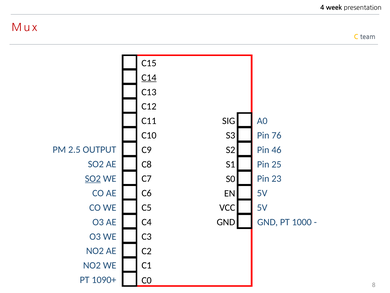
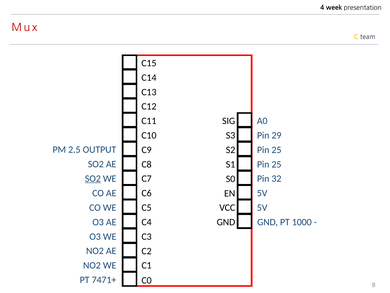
C14 underline: present -> none
76: 76 -> 29
46 at (276, 150): 46 -> 25
23: 23 -> 32
1090+: 1090+ -> 7471+
